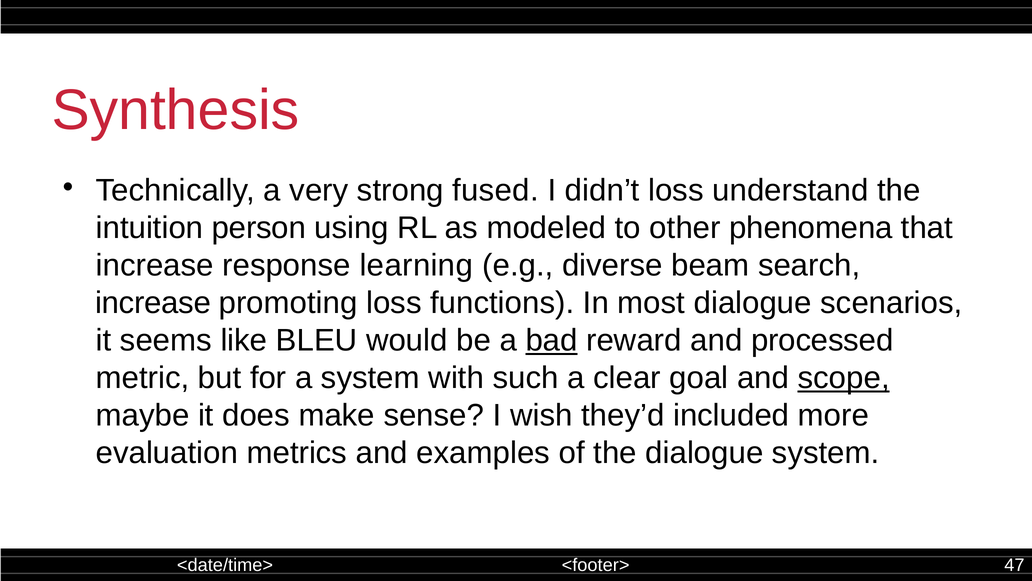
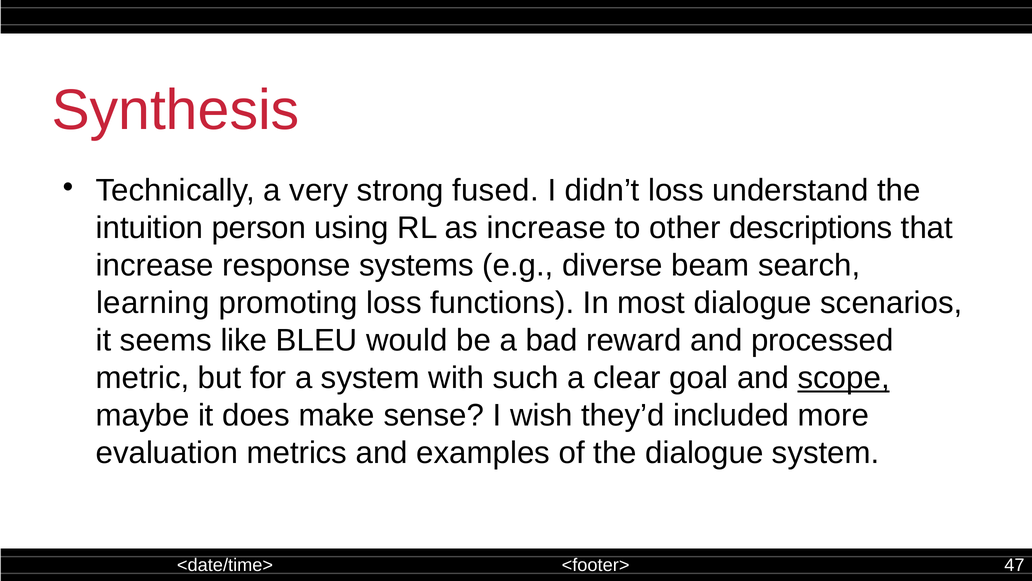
as modeled: modeled -> increase
phenomena: phenomena -> descriptions
learning: learning -> systems
increase at (153, 303): increase -> learning
bad underline: present -> none
